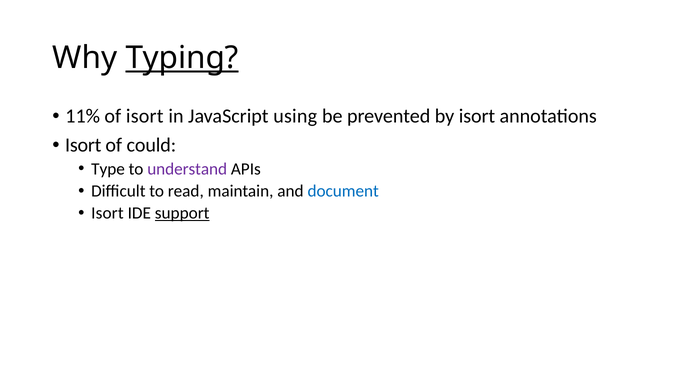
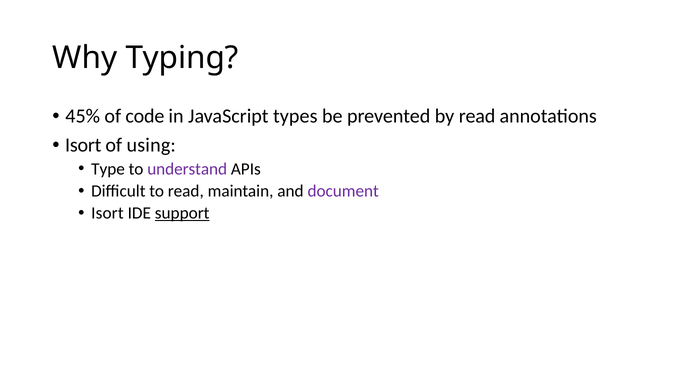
Typing underline: present -> none
11%: 11% -> 45%
of isort: isort -> code
using: using -> types
by isort: isort -> read
could: could -> using
document colour: blue -> purple
